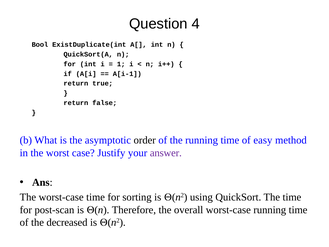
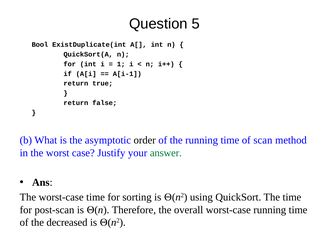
4: 4 -> 5
easy: easy -> scan
answer colour: purple -> green
